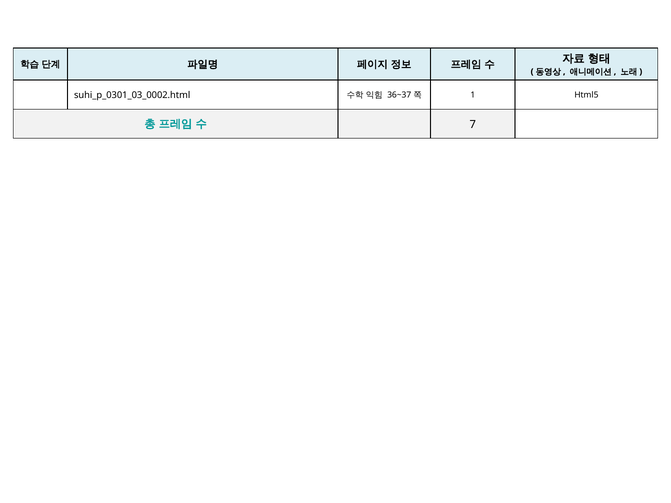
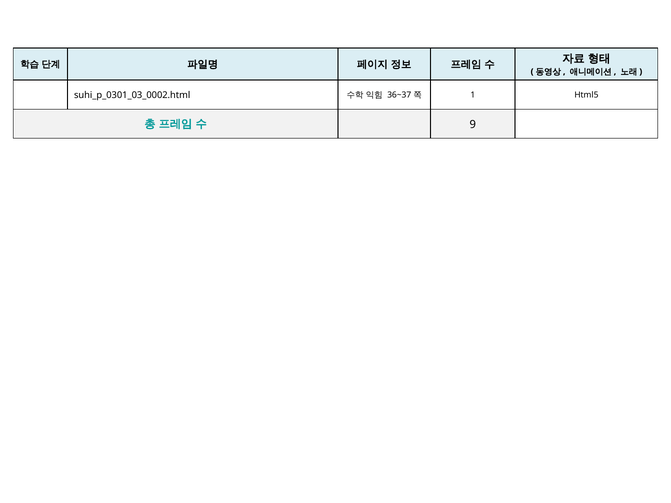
7: 7 -> 9
